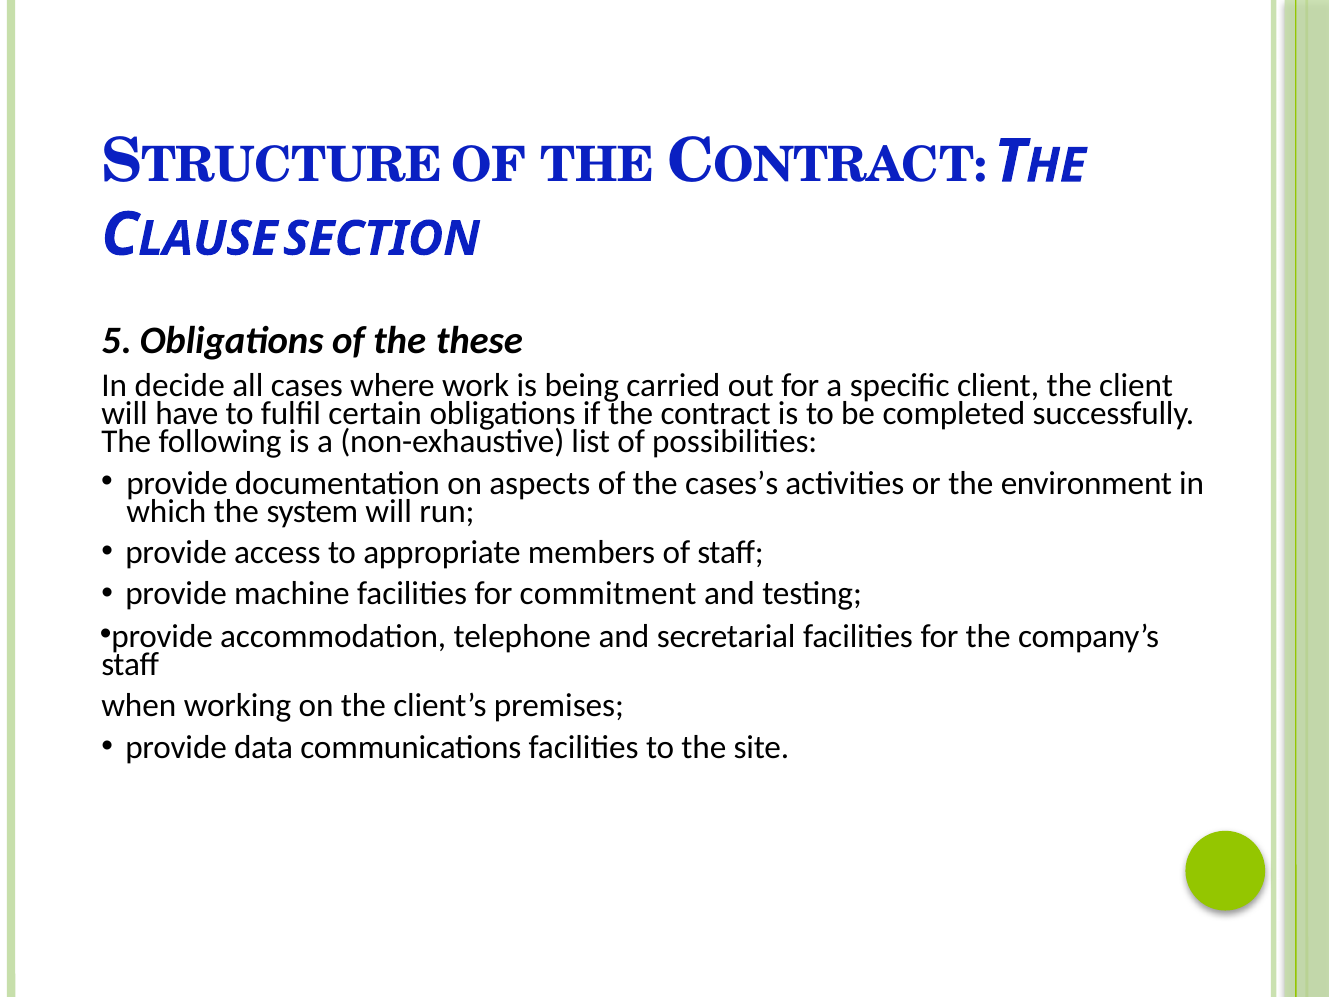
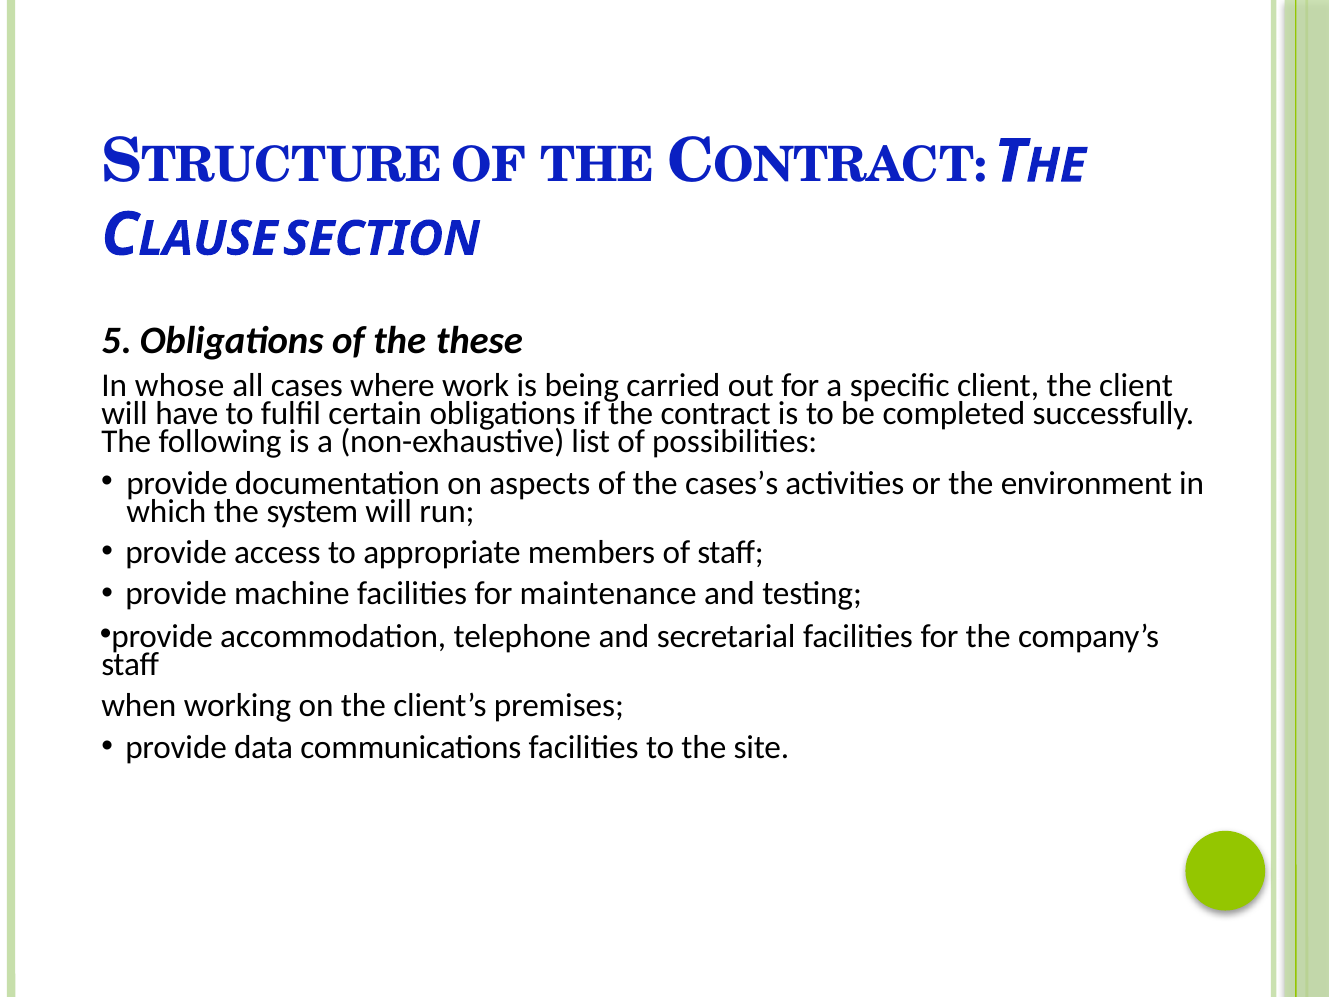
decide: decide -> whose
commitment: commitment -> maintenance
